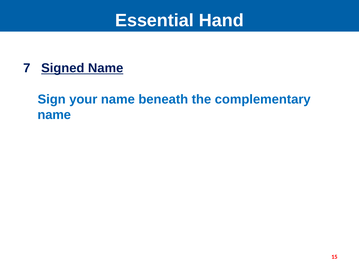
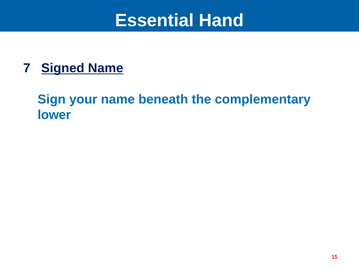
name at (54, 115): name -> lower
